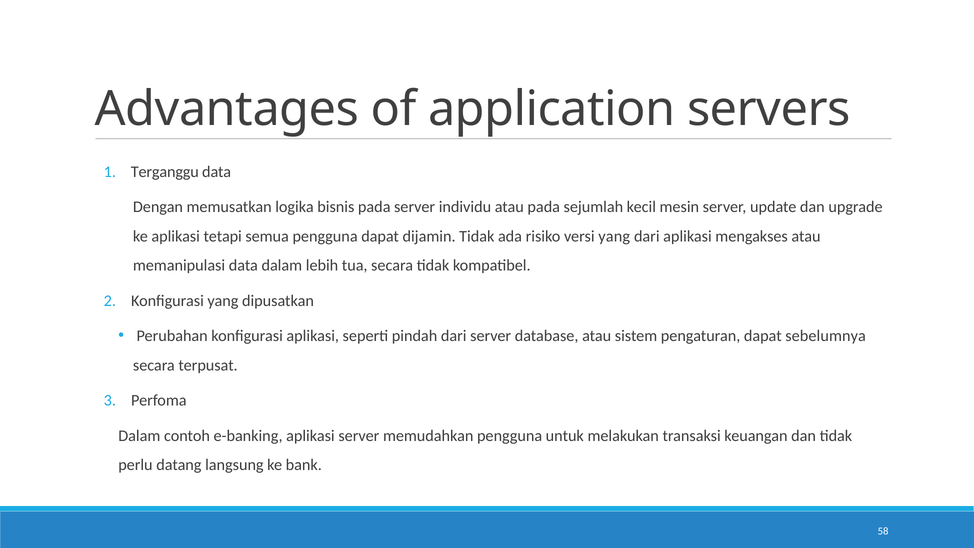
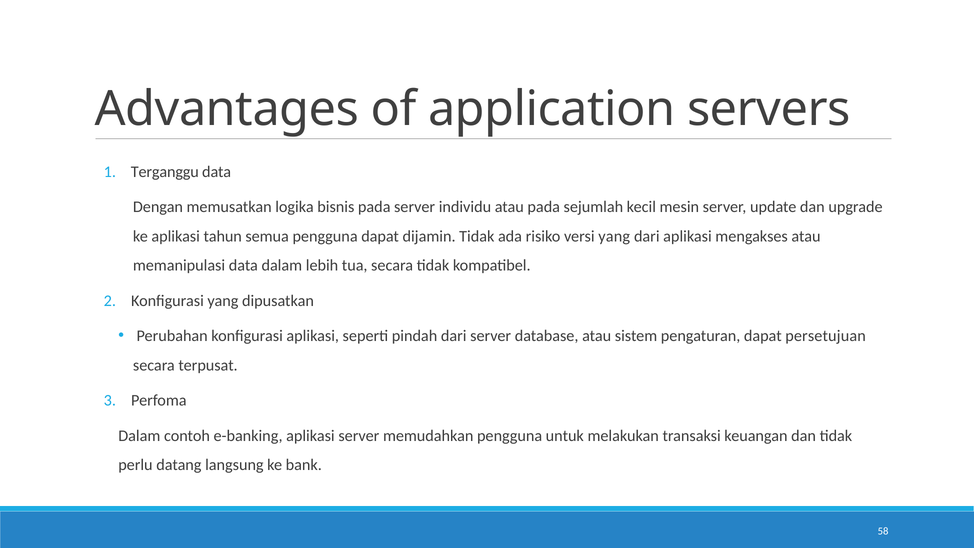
tetapi: tetapi -> tahun
sebelumnya: sebelumnya -> persetujuan
